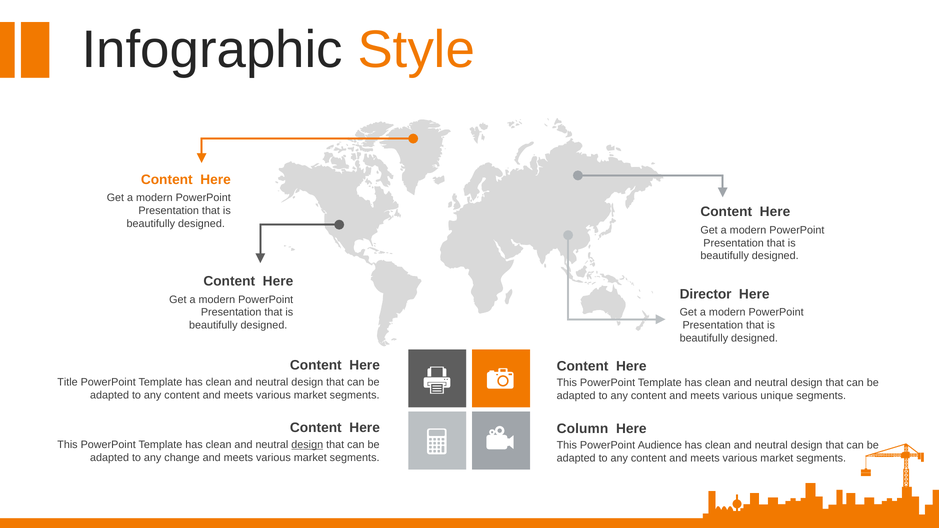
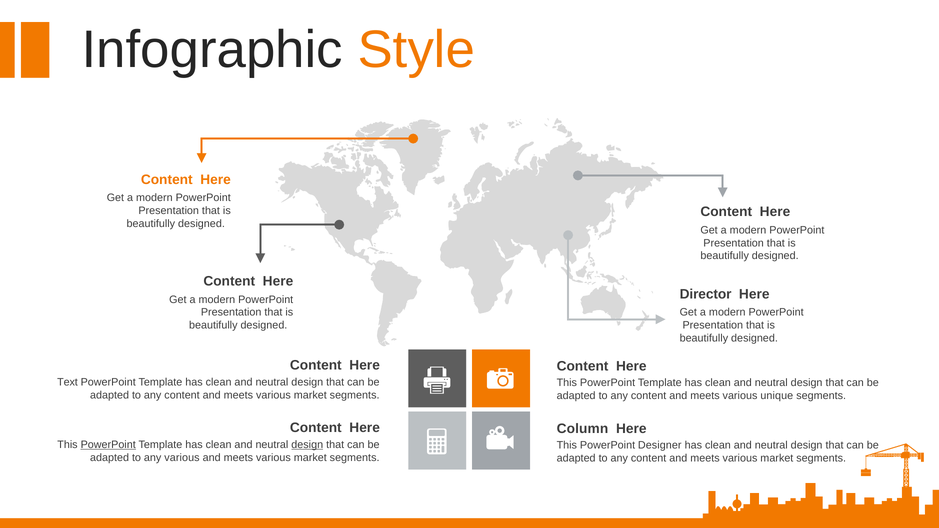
Title: Title -> Text
PowerPoint at (108, 445) underline: none -> present
Audience: Audience -> Designer
any change: change -> various
